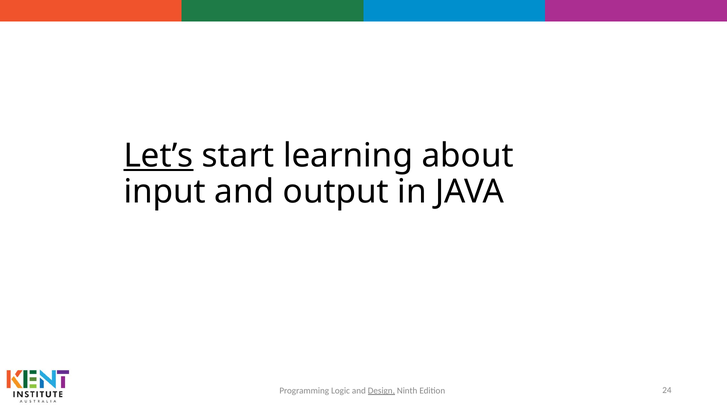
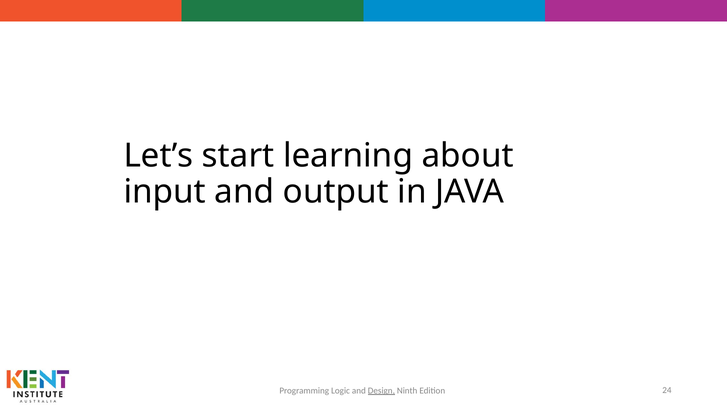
Let’s underline: present -> none
